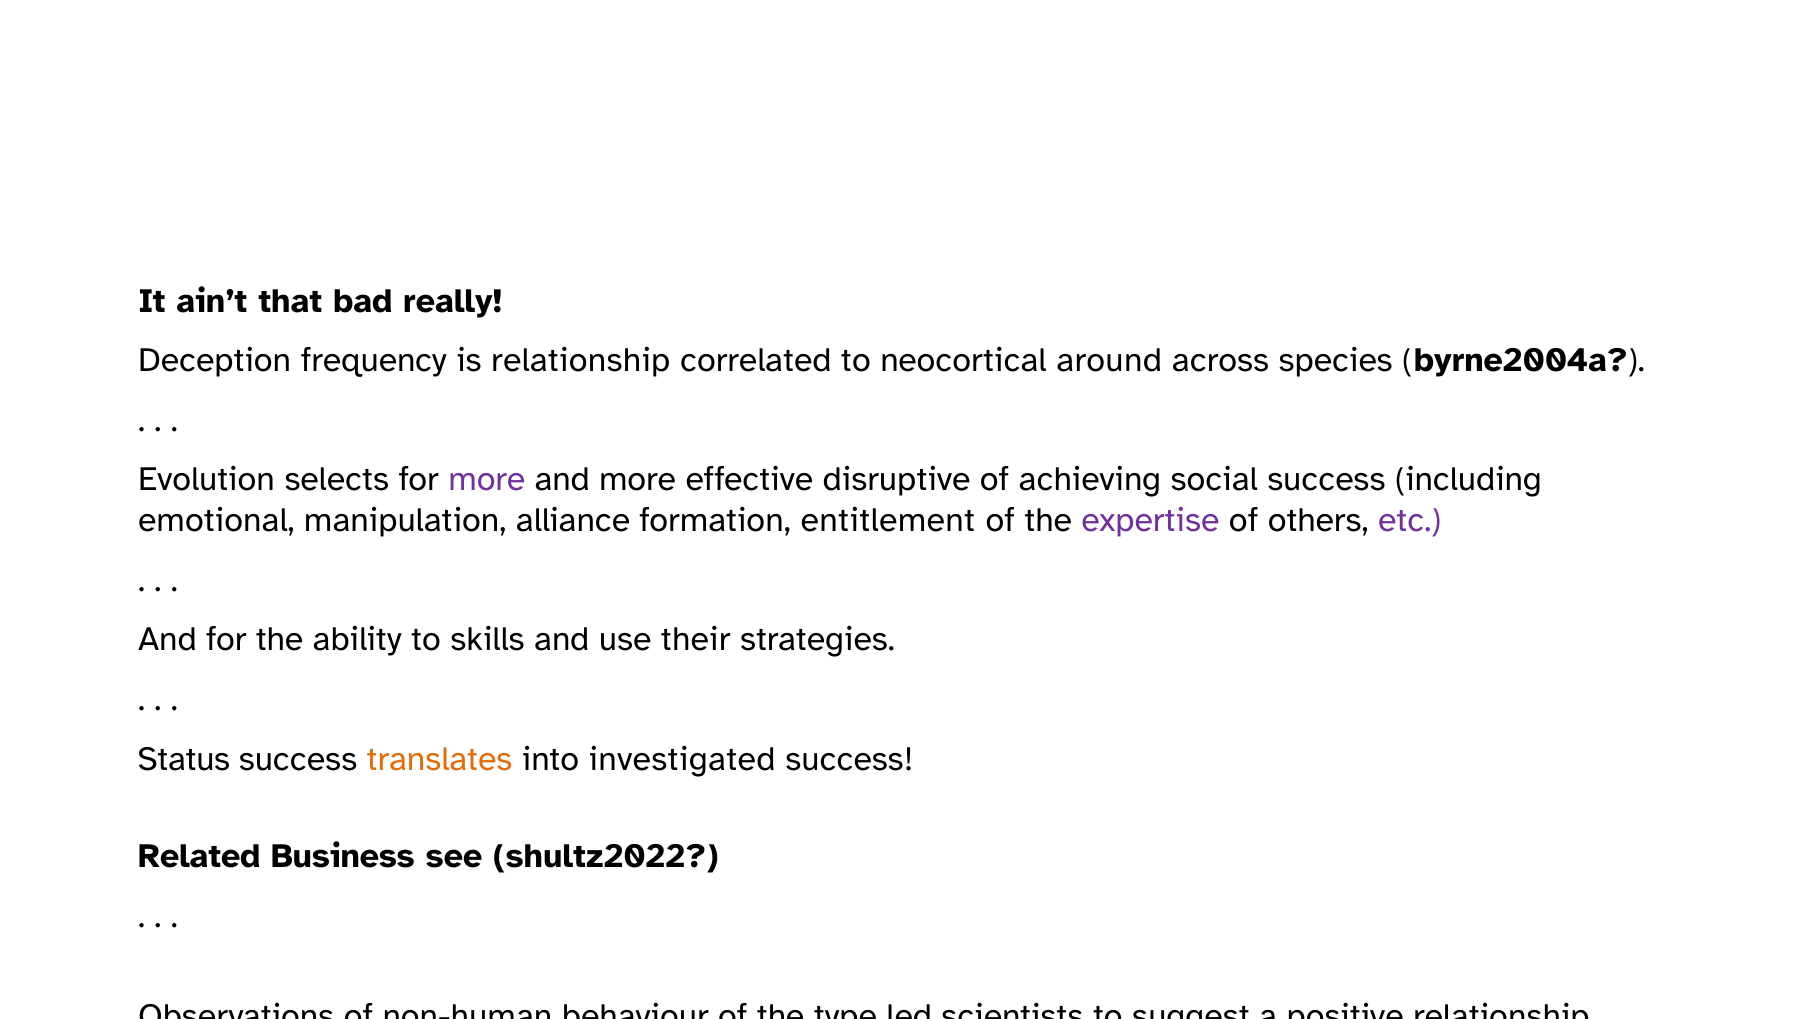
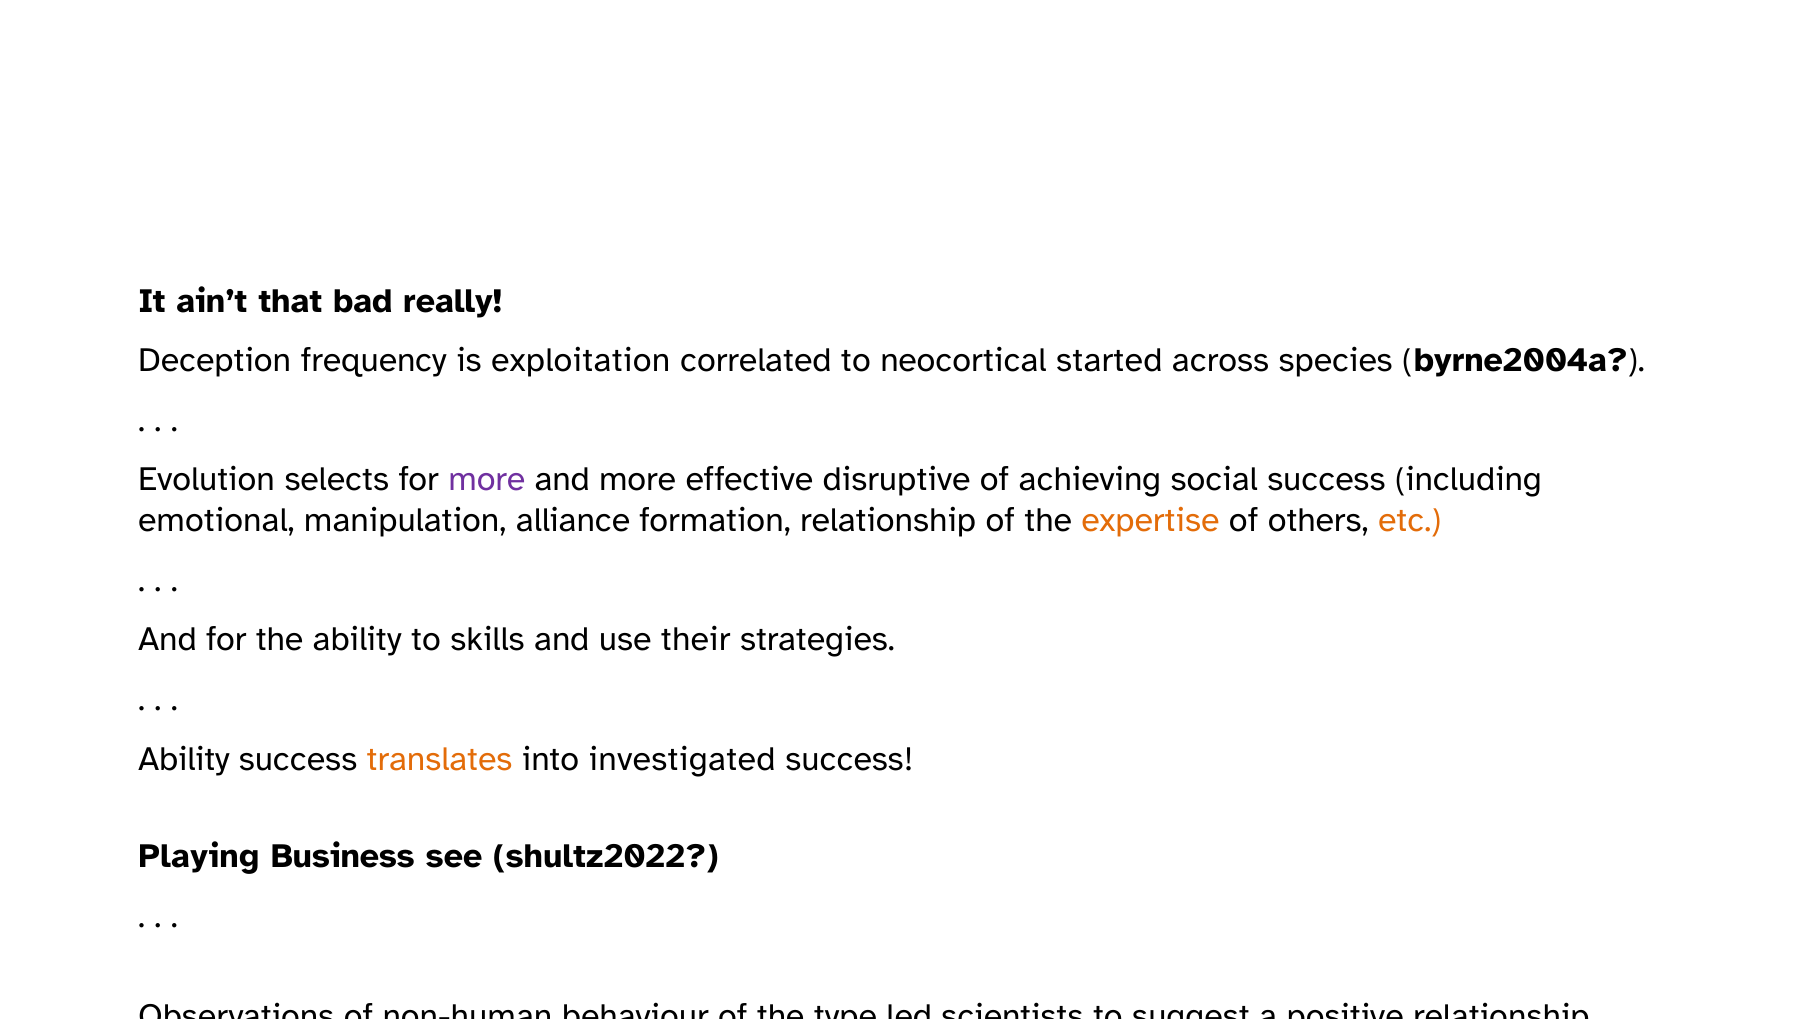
is relationship: relationship -> exploitation
neocortical around: around -> started
formation entitlement: entitlement -> relationship
expertise colour: purple -> orange
etc colour: purple -> orange
Status at (184, 759): Status -> Ability
Related: Related -> Playing
